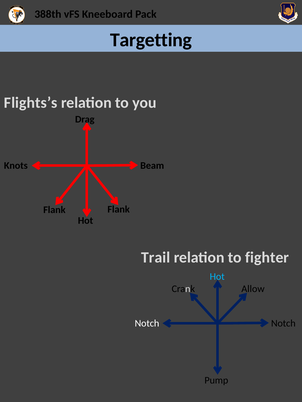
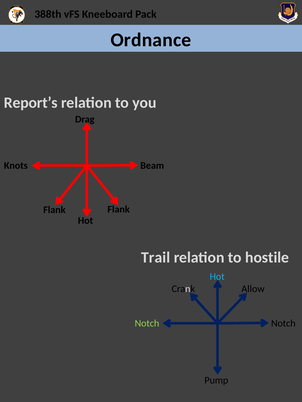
Targetting: Targetting -> Ordnance
Flights’s: Flights’s -> Report’s
fighter: fighter -> hostile
Notch at (147, 324) colour: white -> light green
